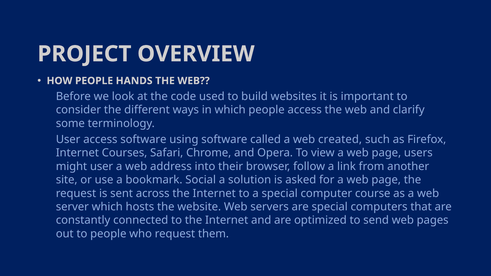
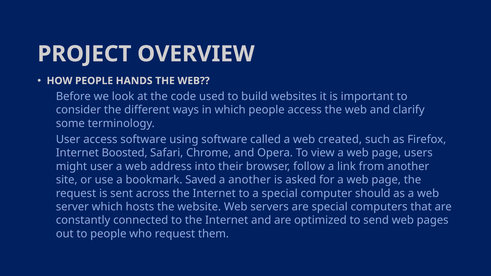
Courses: Courses -> Boosted
Social: Social -> Saved
a solution: solution -> another
course: course -> should
